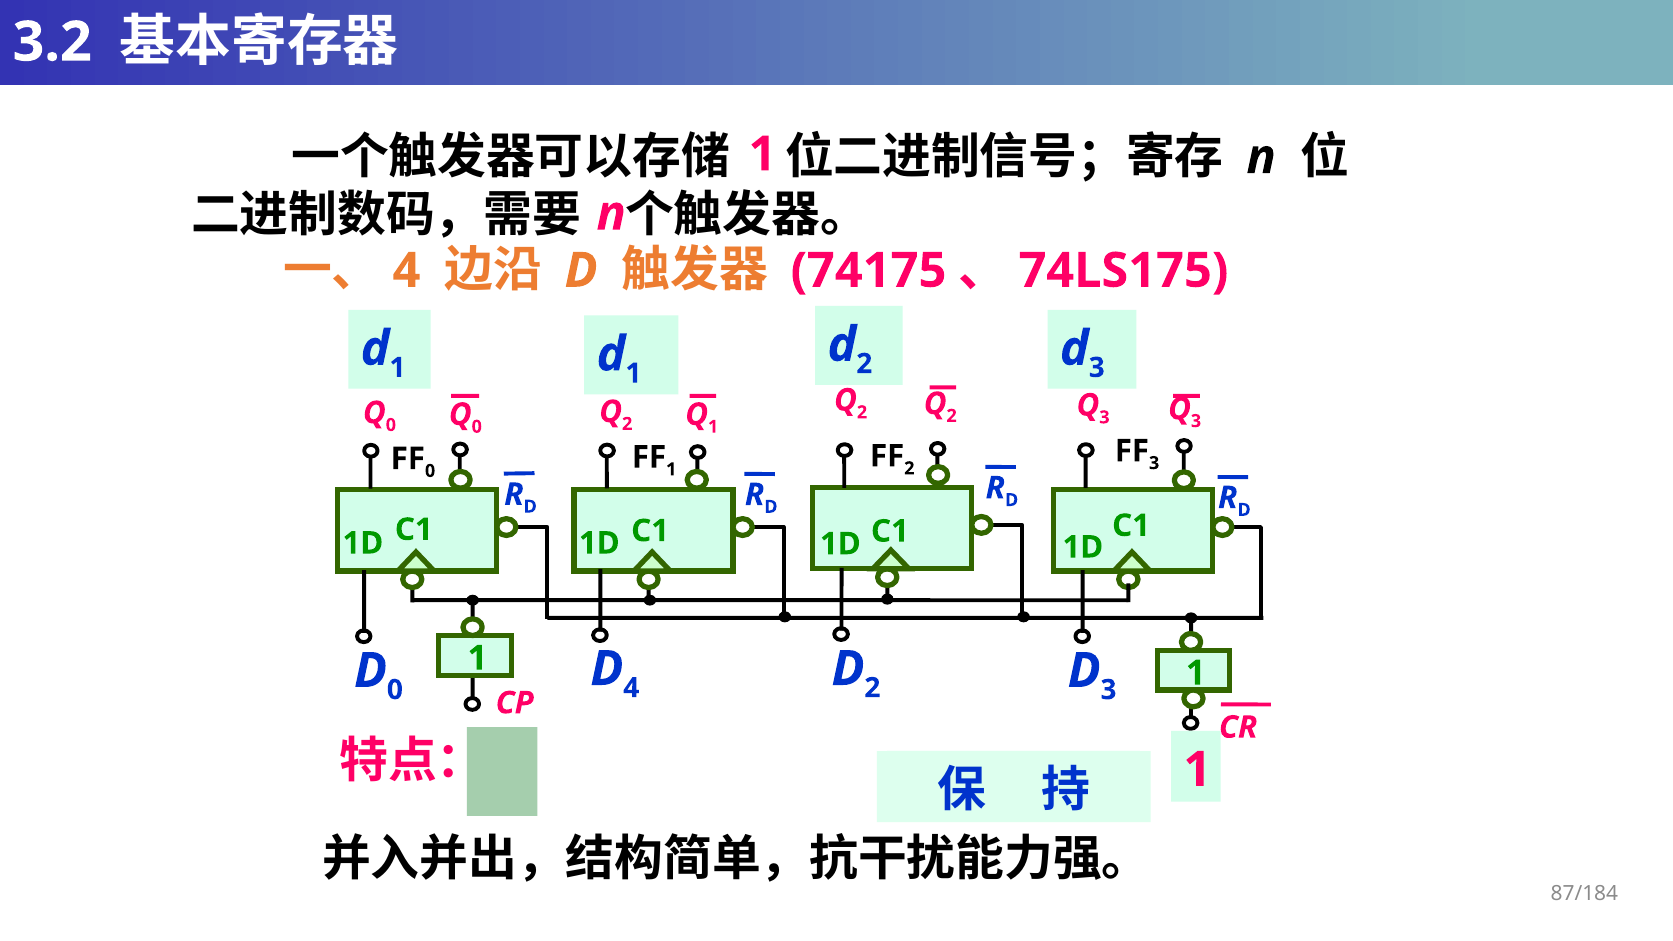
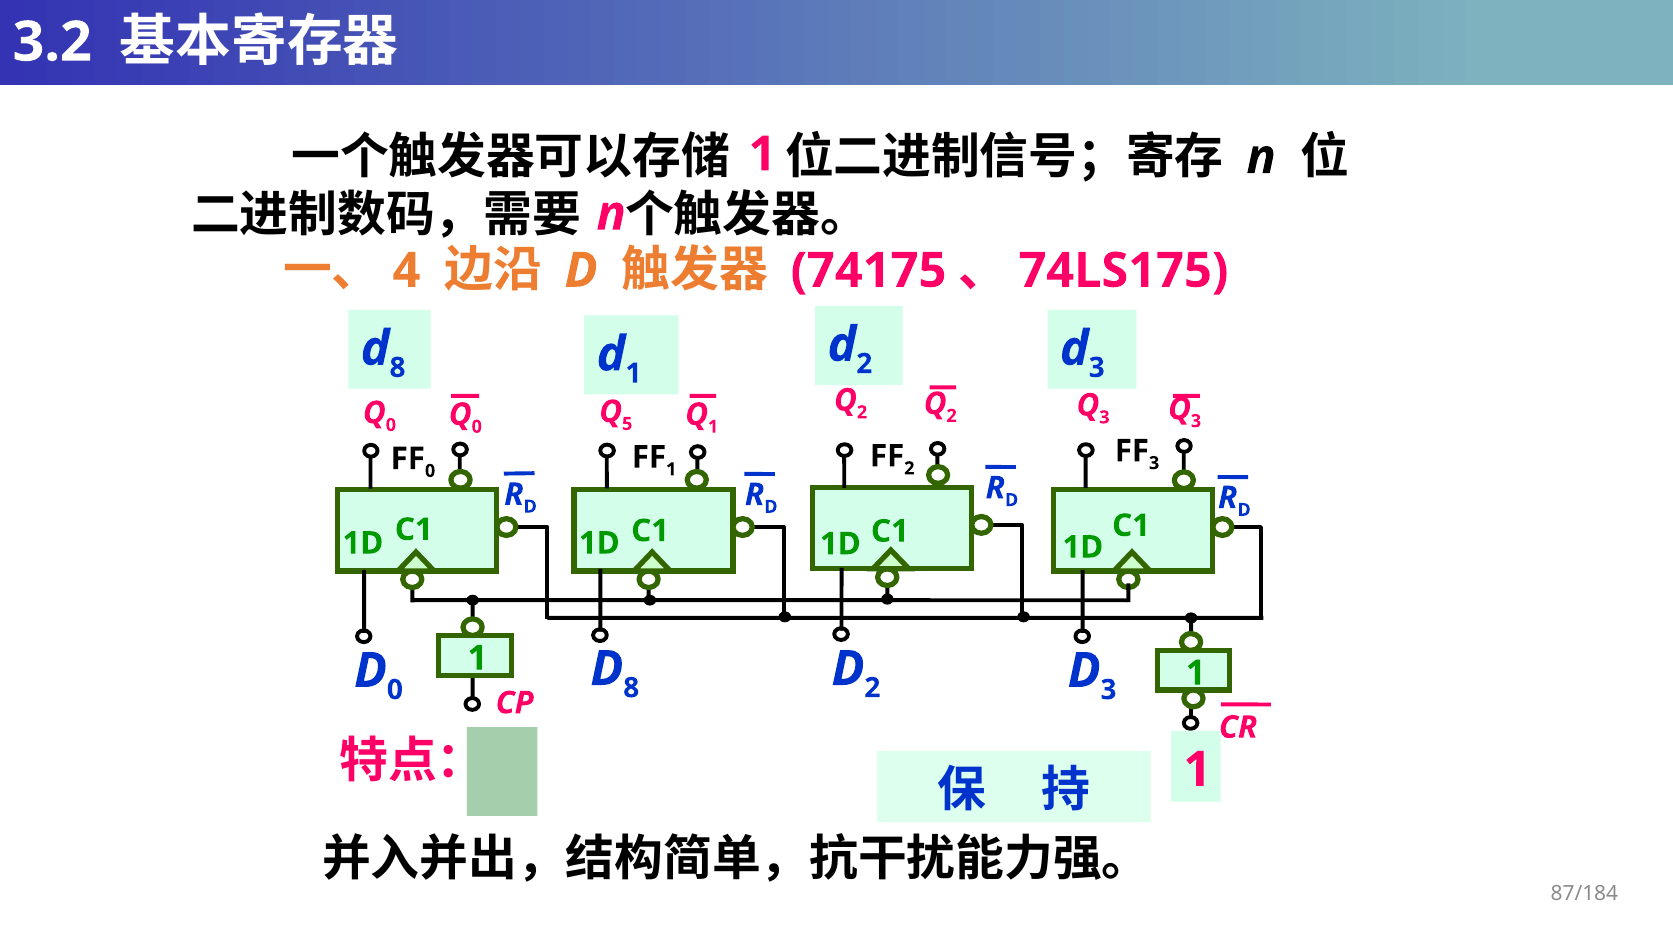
1 at (398, 368): 1 -> 8
2 at (627, 424): 2 -> 5
4 at (631, 688): 4 -> 8
